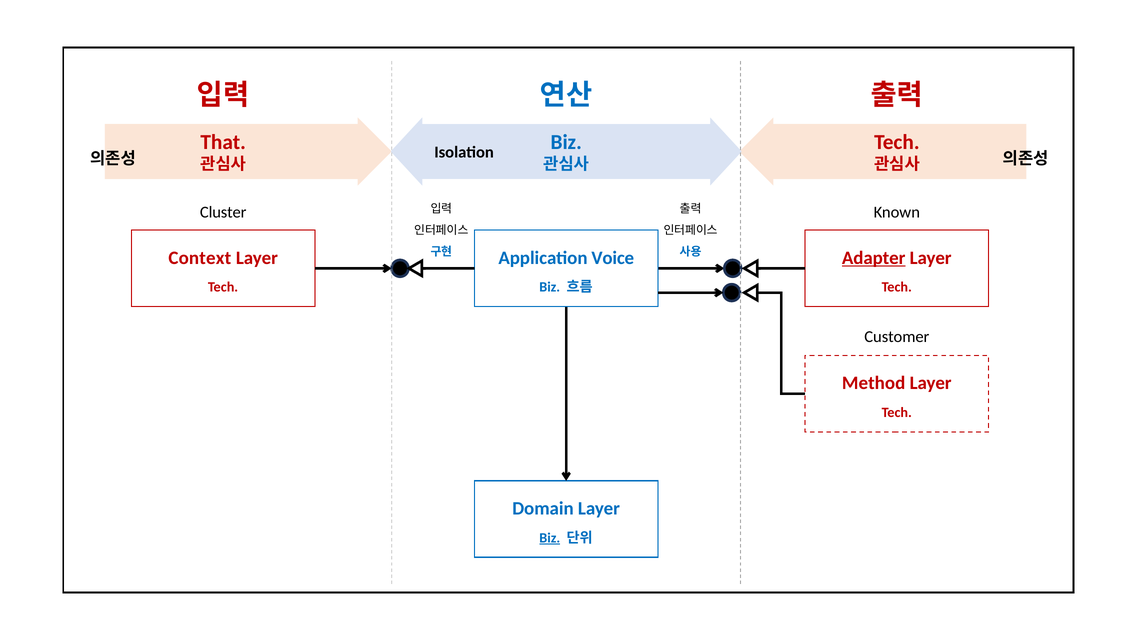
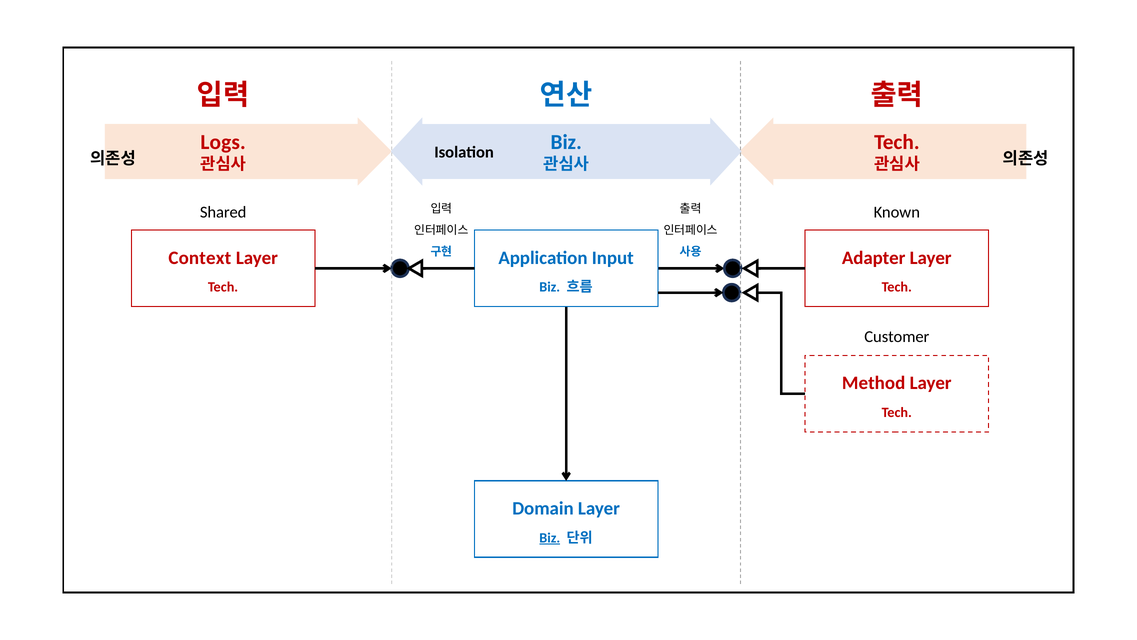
That: That -> Logs
Cluster: Cluster -> Shared
Voice: Voice -> Input
Adapter underline: present -> none
